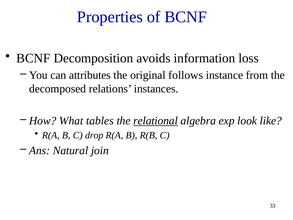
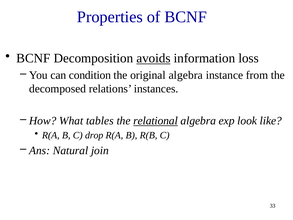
avoids underline: none -> present
attributes: attributes -> condition
original follows: follows -> algebra
